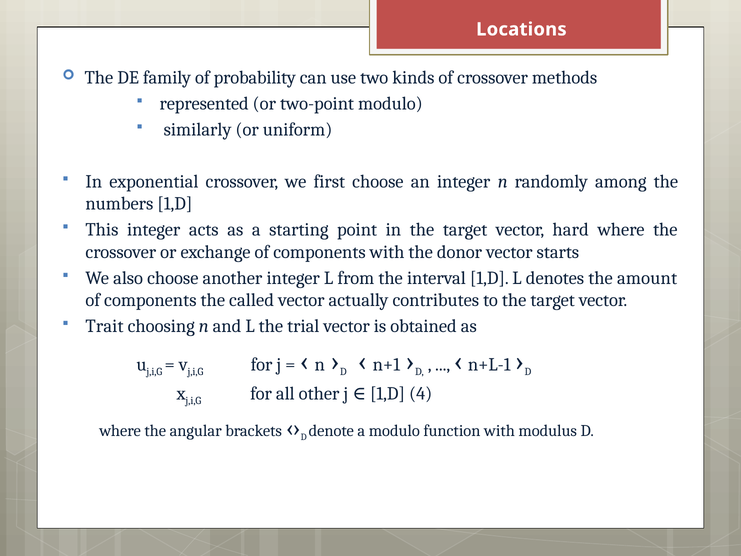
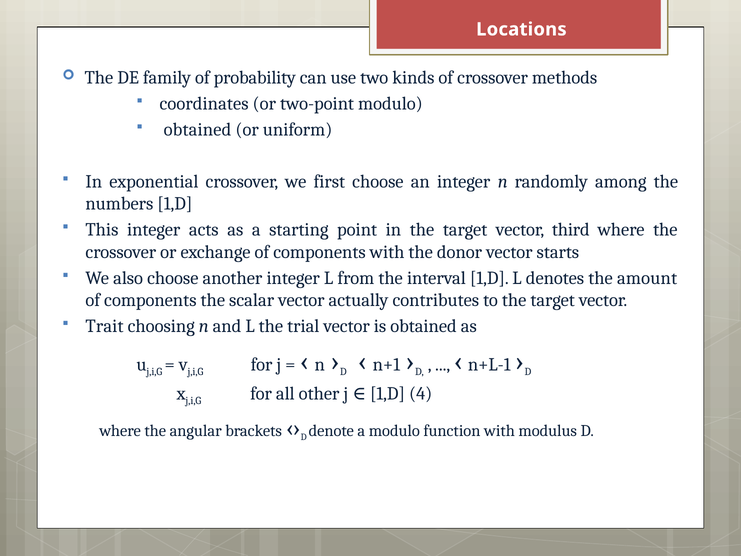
represented: represented -> coordinates
similarly at (198, 130): similarly -> obtained
hard: hard -> third
called: called -> scalar
